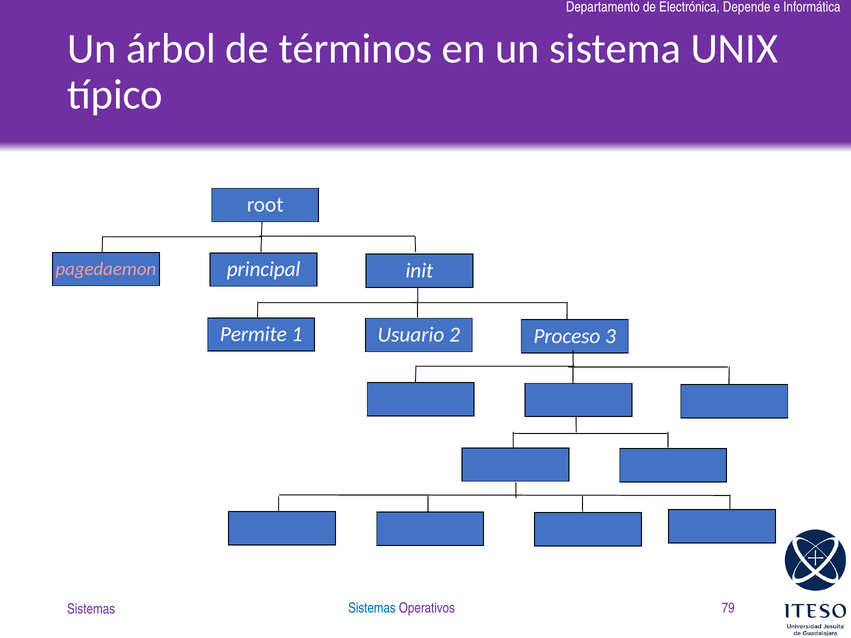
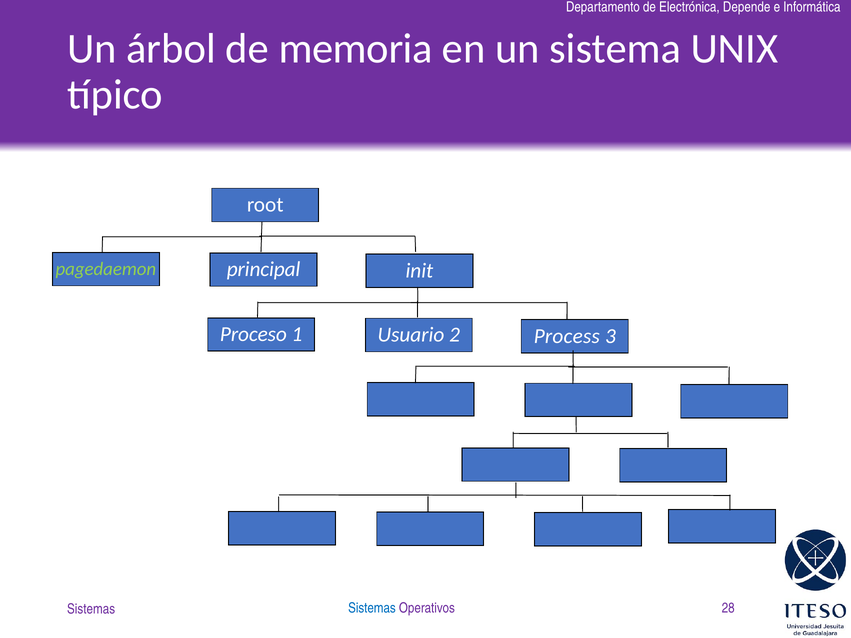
términos: términos -> memoria
pagedaemon colour: pink -> light green
Permite: Permite -> Proceso
Proceso: Proceso -> Process
79: 79 -> 28
